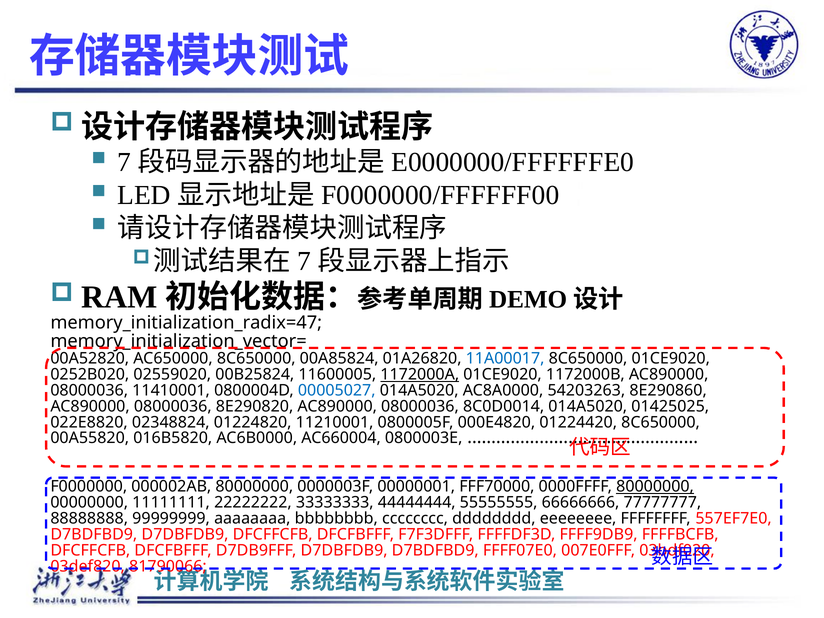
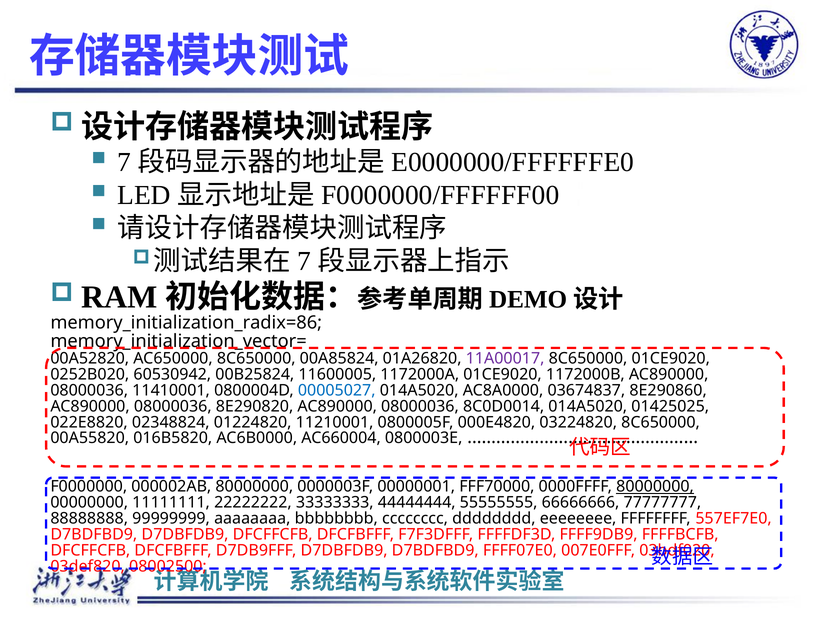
memory_initialization_radix=47: memory_initialization_radix=47 -> memory_initialization_radix=86
11A00017 colour: blue -> purple
02559020: 02559020 -> 60530942
1172000A underline: present -> none
54203263: 54203263 -> 03674837
01224420: 01224420 -> 03224820
81790066: 81790066 -> 08002500
